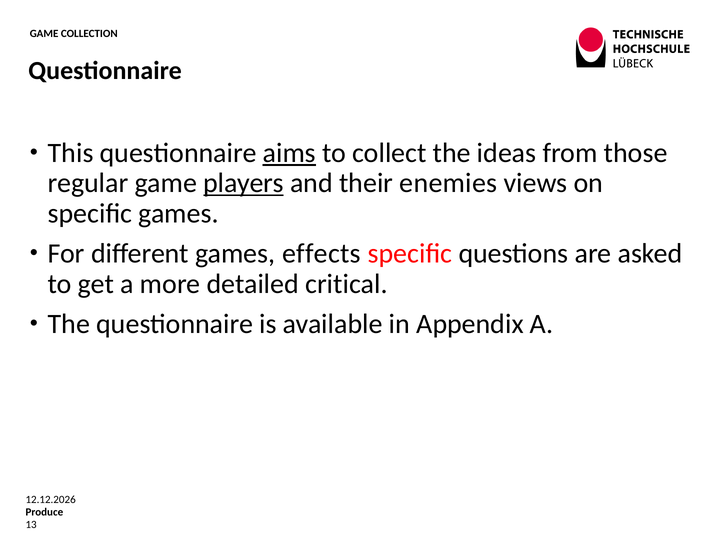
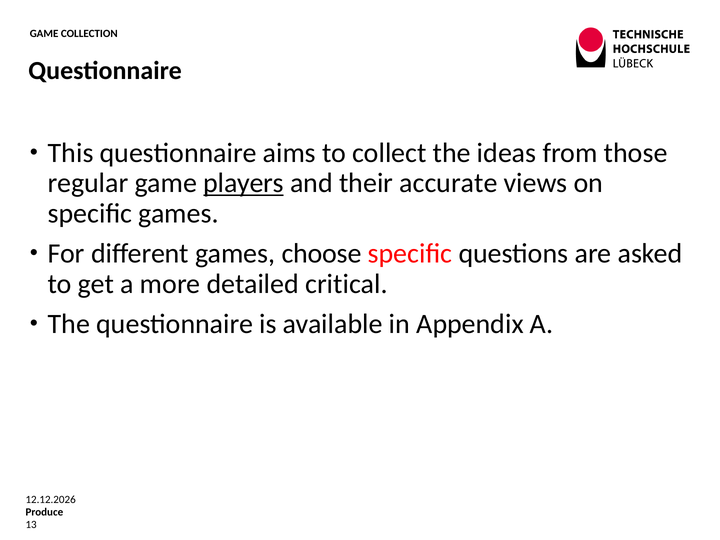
aims underline: present -> none
enemies: enemies -> accurate
effects: effects -> choose
